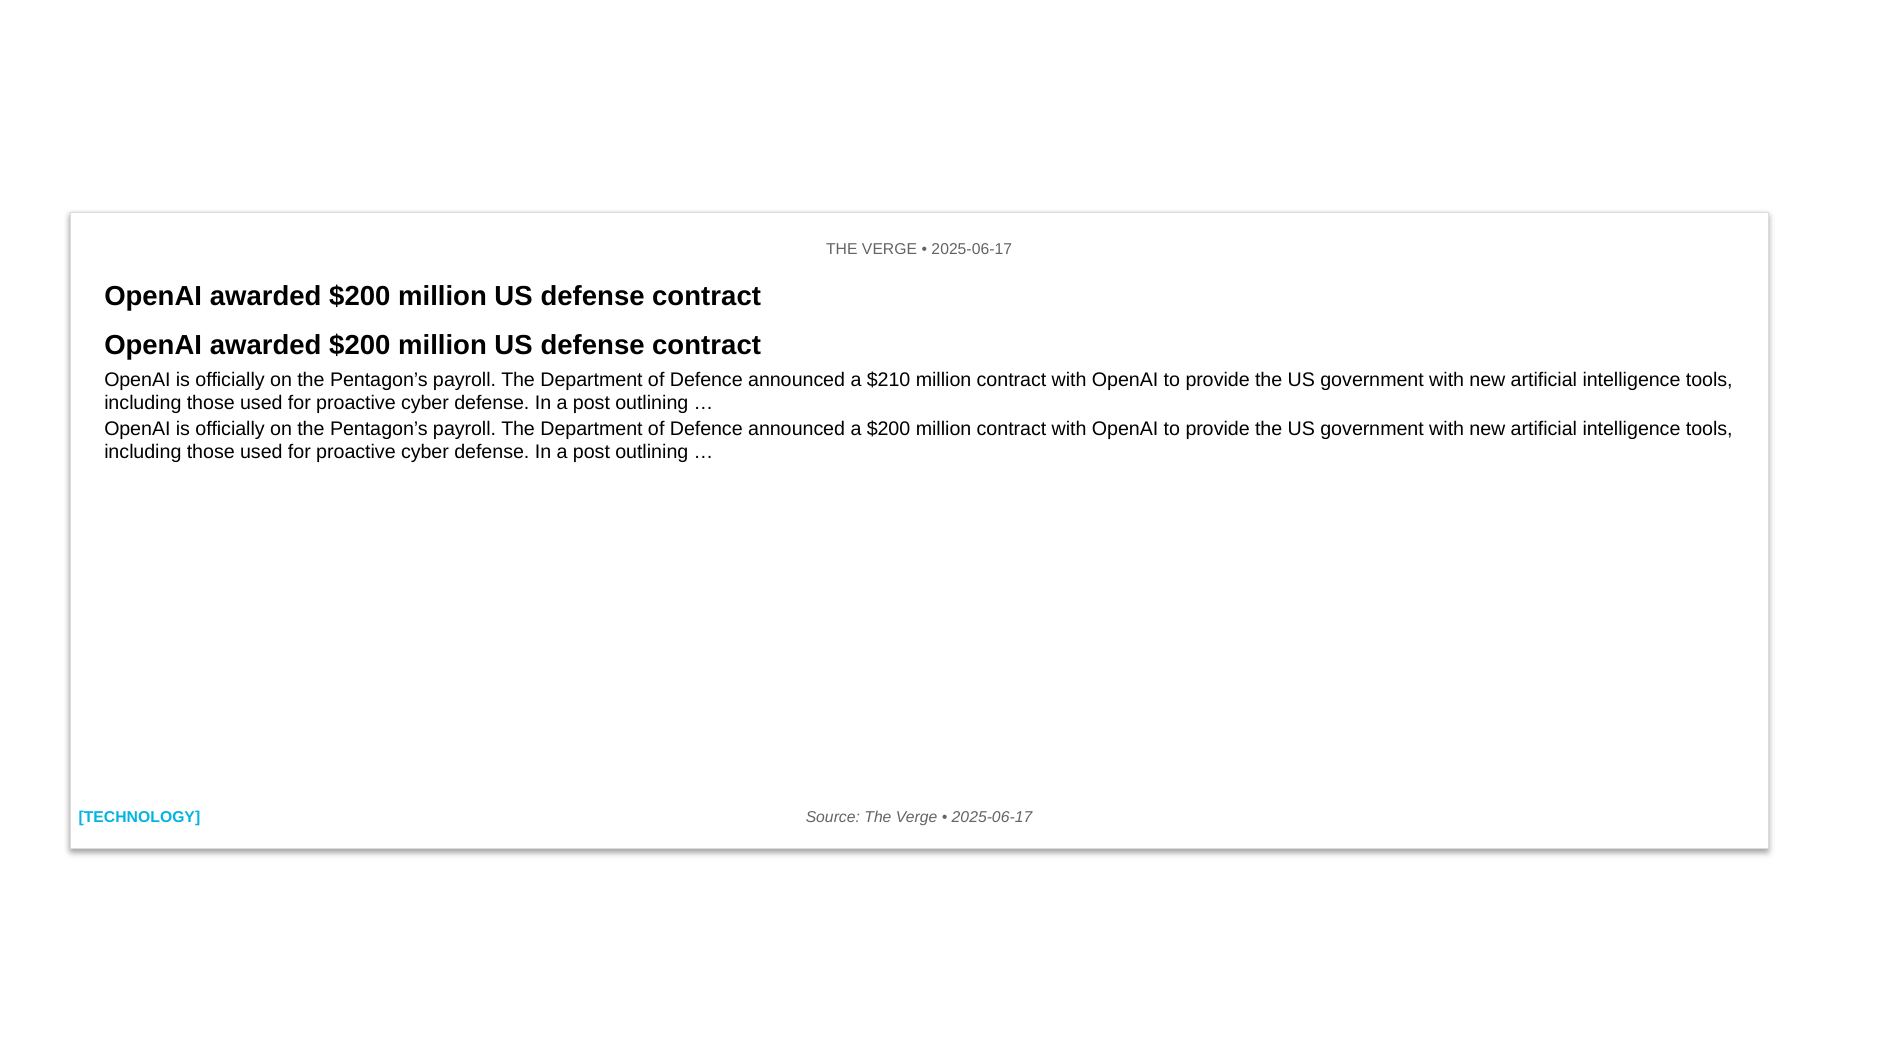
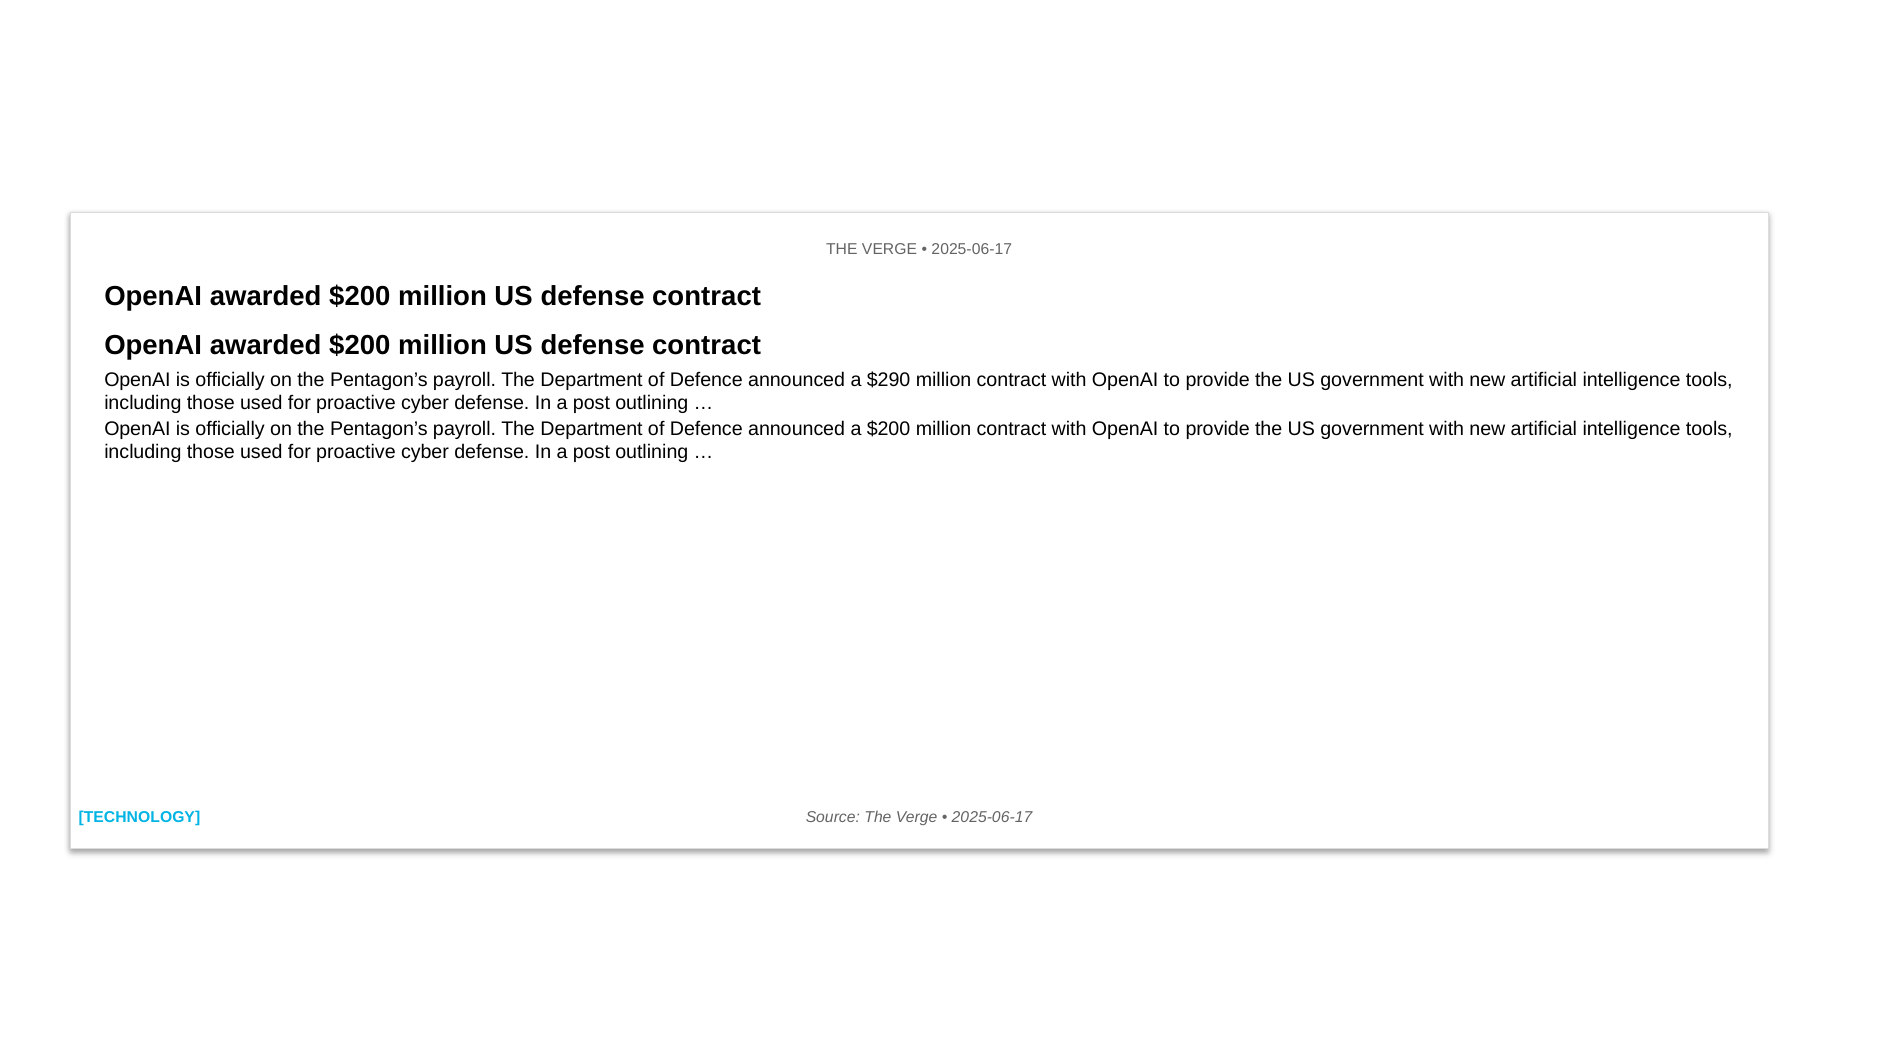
$210: $210 -> $290
